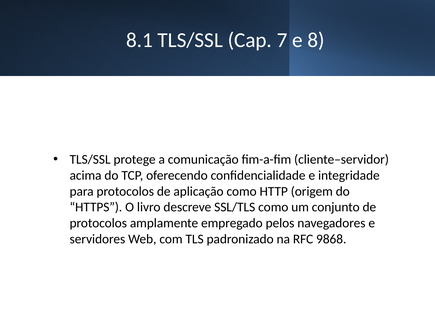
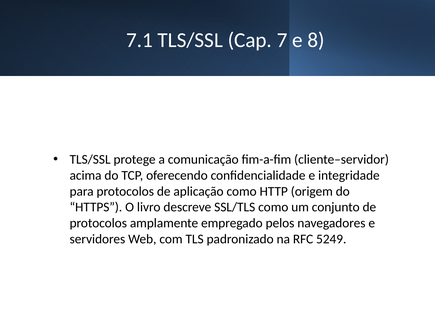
8.1: 8.1 -> 7.1
9868: 9868 -> 5249
